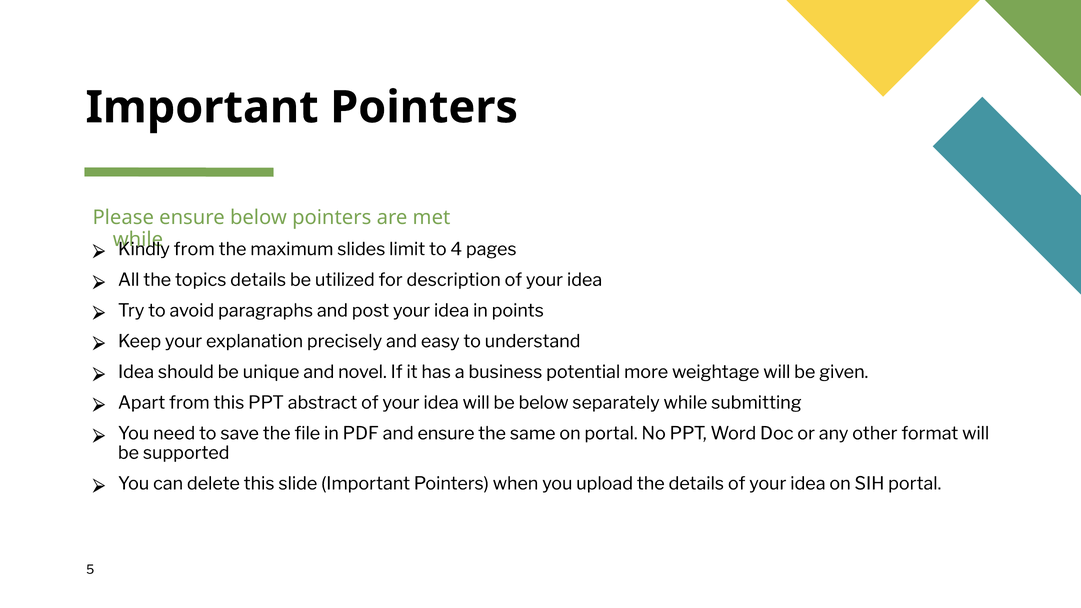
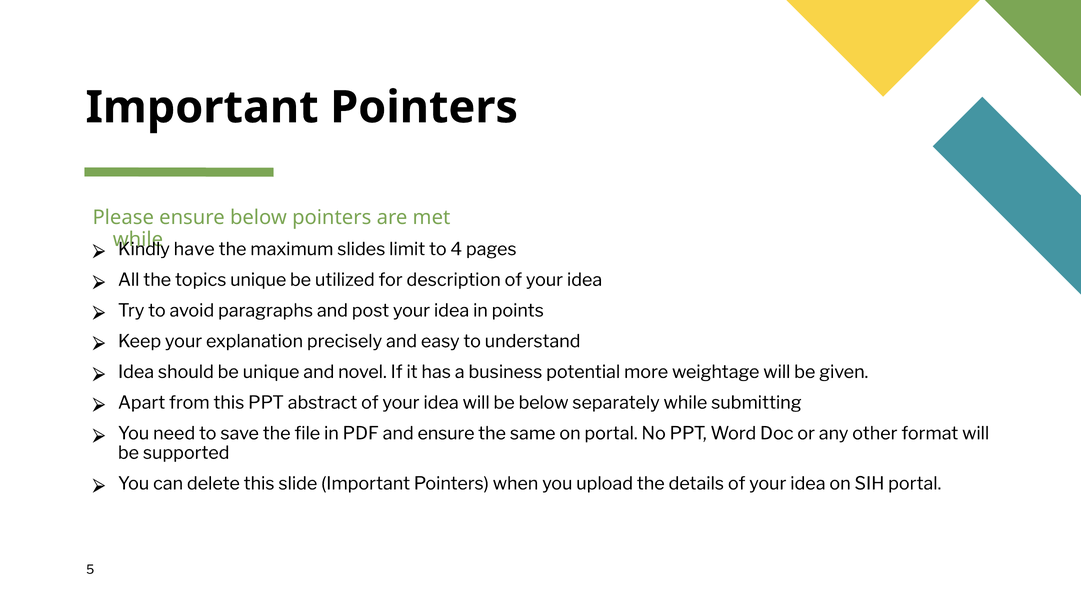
from at (194, 249): from -> have
topics details: details -> unique
